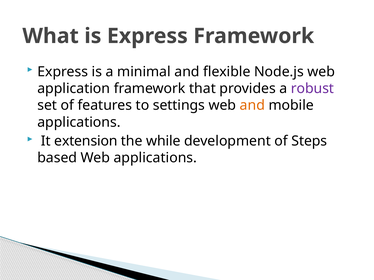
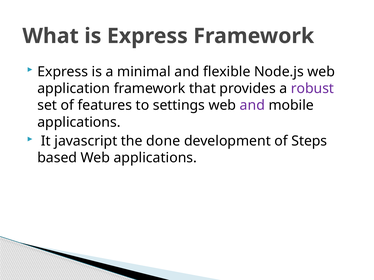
and at (252, 106) colour: orange -> purple
extension: extension -> javascript
while: while -> done
